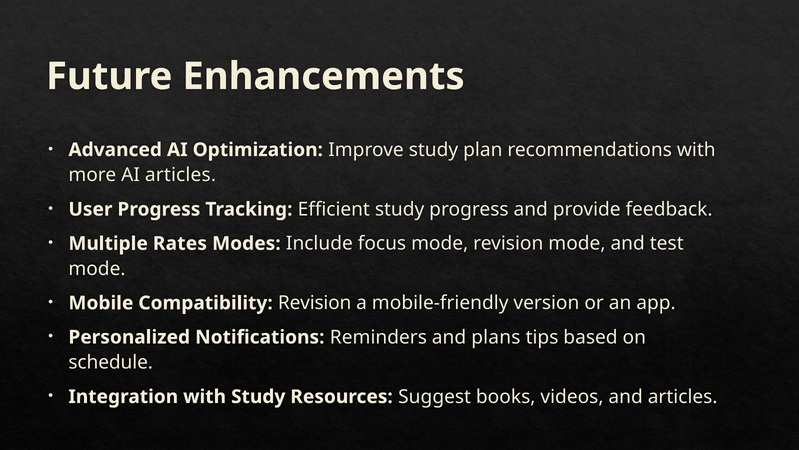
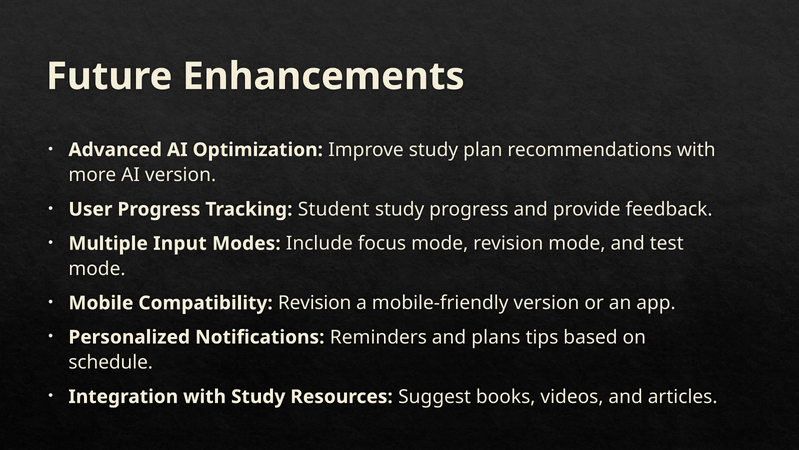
AI articles: articles -> version
Efficient: Efficient -> Student
Rates: Rates -> Input
